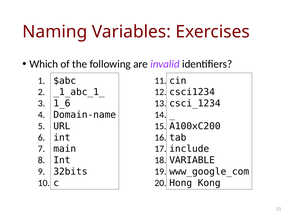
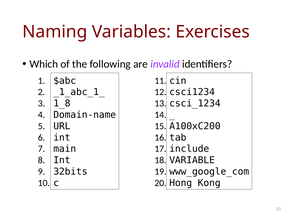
1_6: 1_6 -> 1_8
